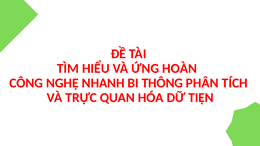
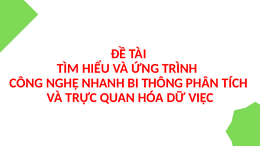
HOÀN: HOÀN -> TRÌNH
TIỆN: TIỆN -> VIỆC
